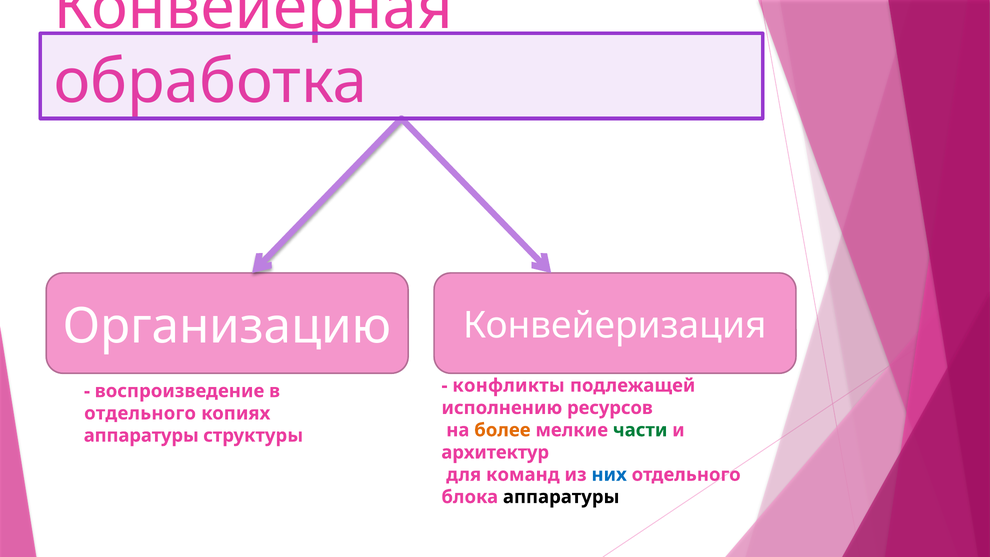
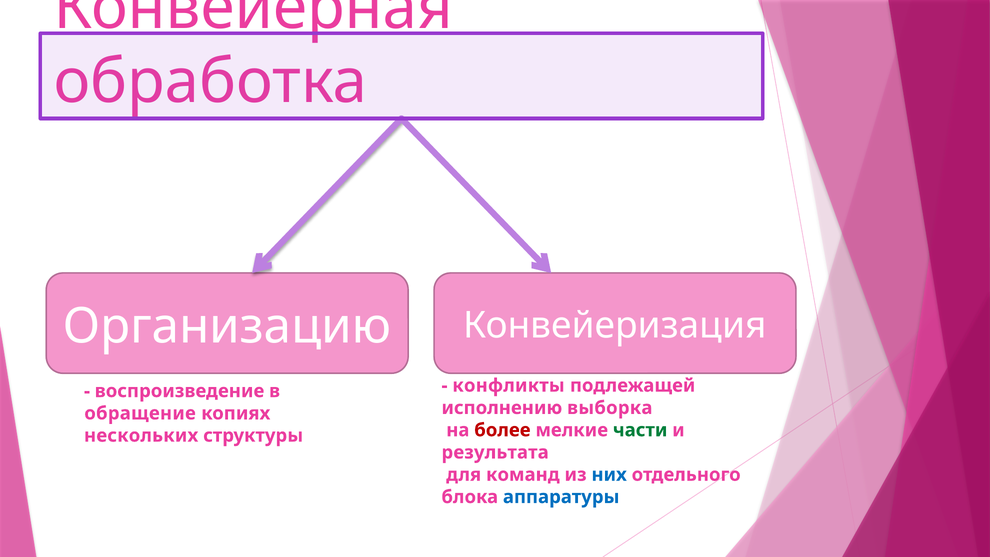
ресурсов: ресурсов -> выборка
отдельного at (140, 413): отдельного -> обращение
более colour: orange -> red
аппаратуры at (141, 435): аппаратуры -> нескольких
архитектур: архитектур -> результата
аппаратуры at (561, 497) colour: black -> blue
